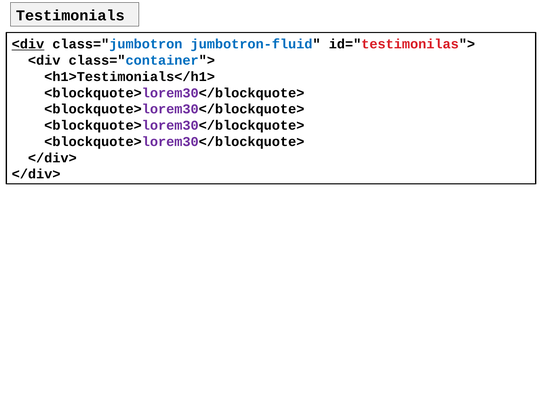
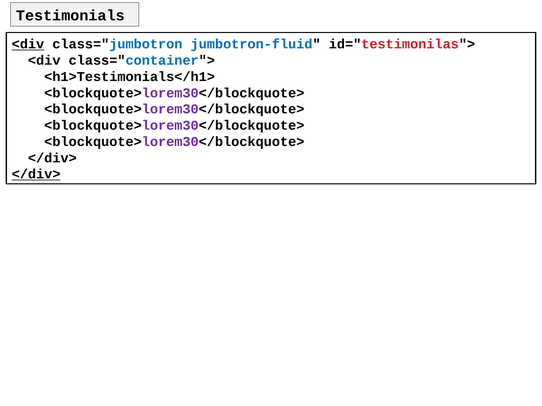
</div> at (36, 174) underline: none -> present
